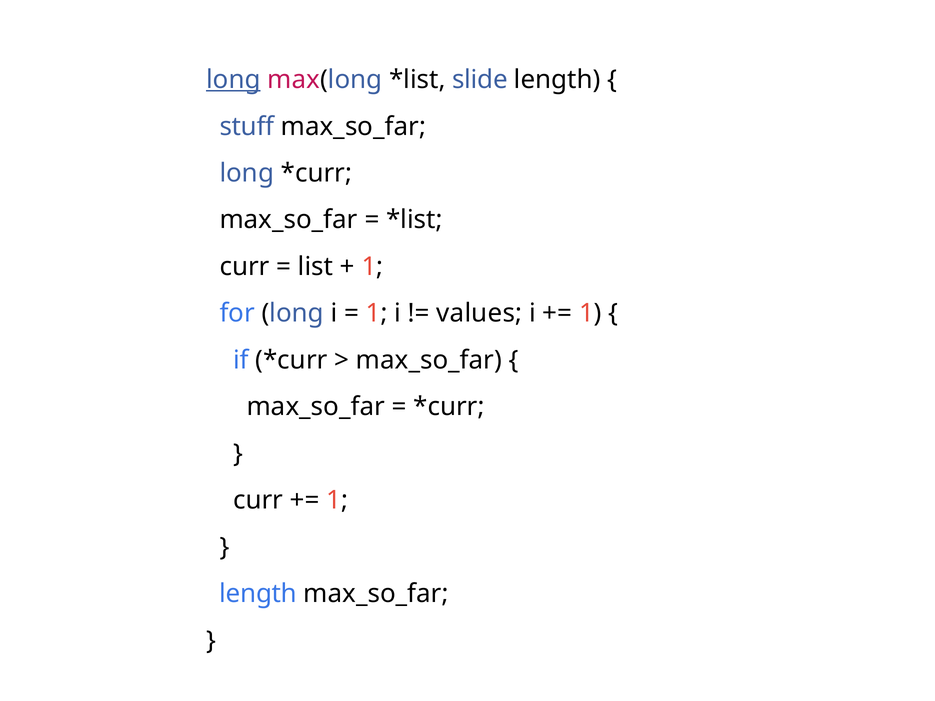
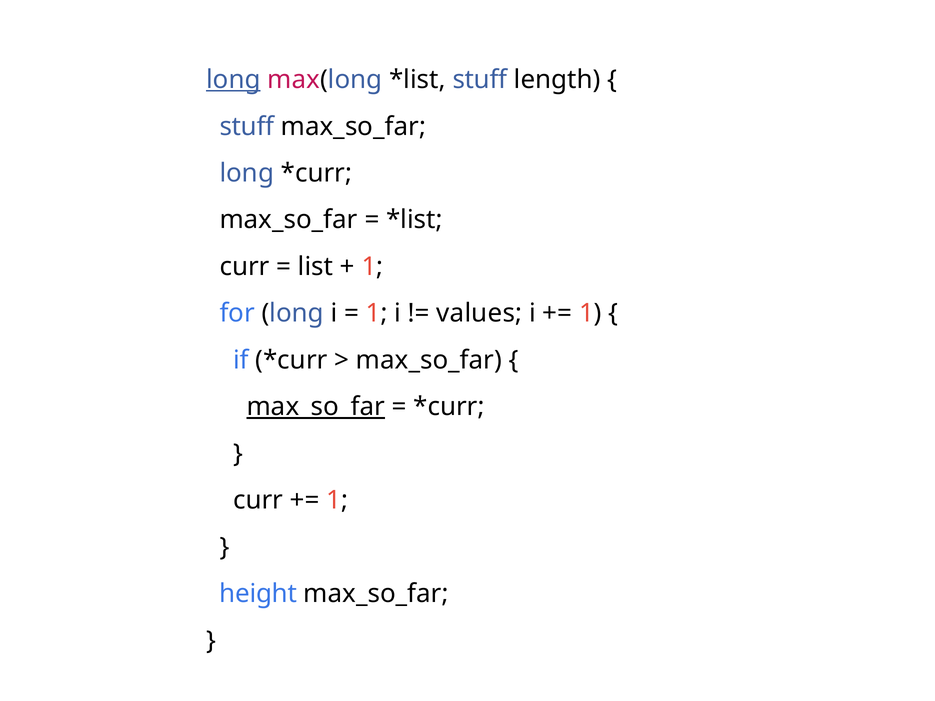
slide at (480, 80): slide -> stuff
max_so_far at (316, 407) underline: none -> present
length at (258, 594): length -> height
